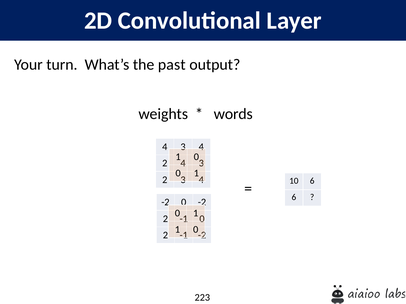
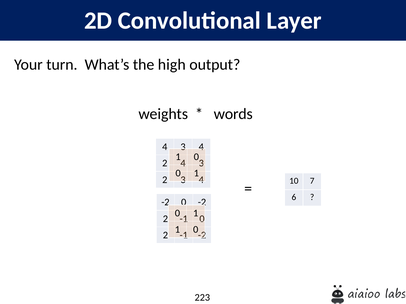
past: past -> high
10 6: 6 -> 7
